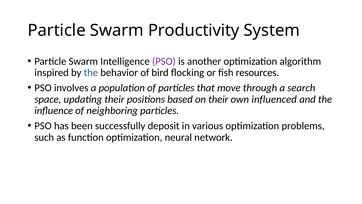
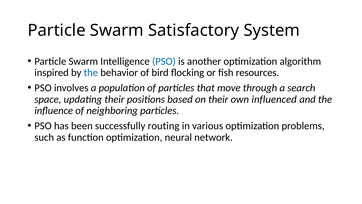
Productivity: Productivity -> Satisfactory
PSO at (164, 61) colour: purple -> blue
deposit: deposit -> routing
